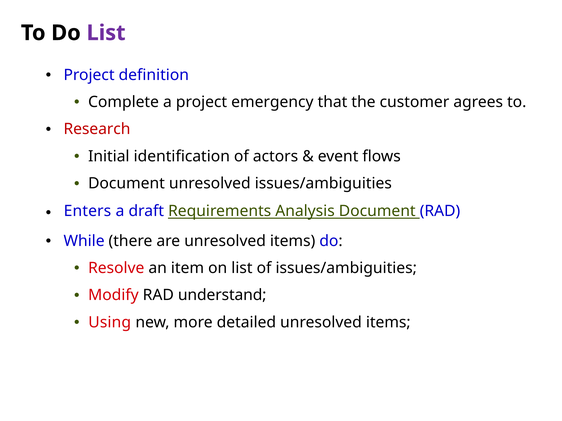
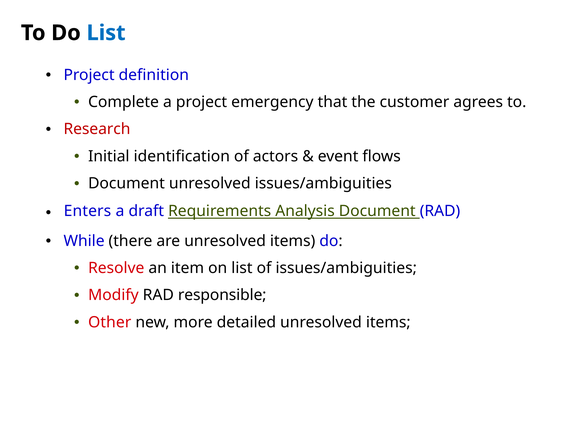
List at (106, 33) colour: purple -> blue
understand: understand -> responsible
Using: Using -> Other
